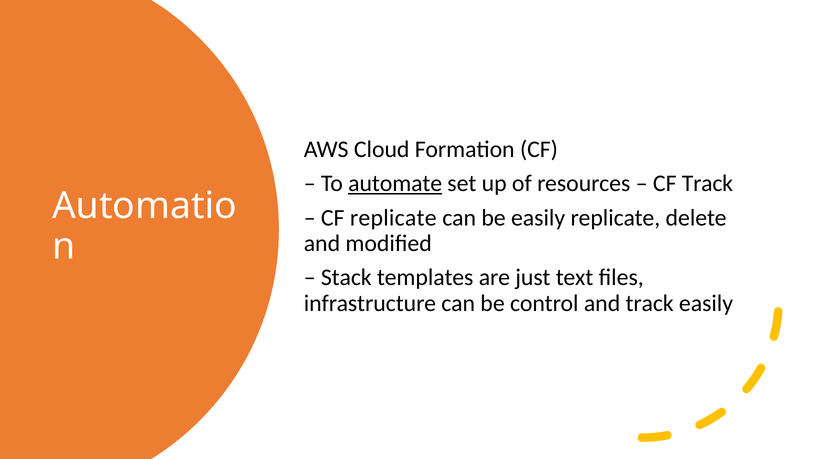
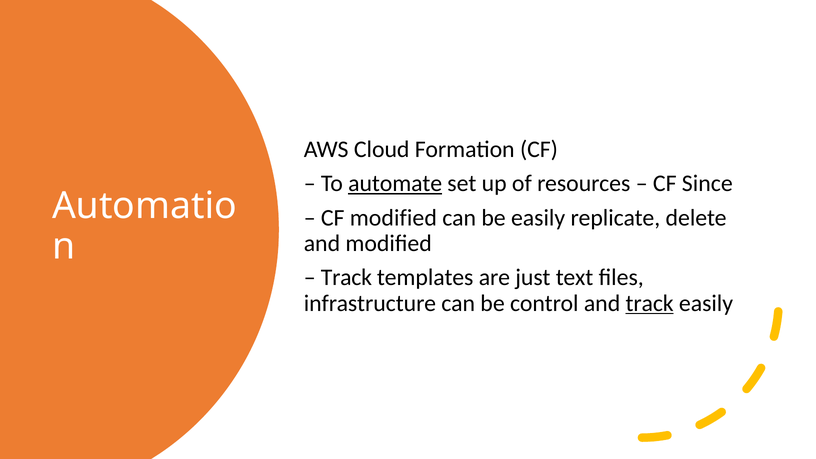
CF Track: Track -> Since
CF replicate: replicate -> modified
Stack at (346, 278): Stack -> Track
track at (650, 303) underline: none -> present
